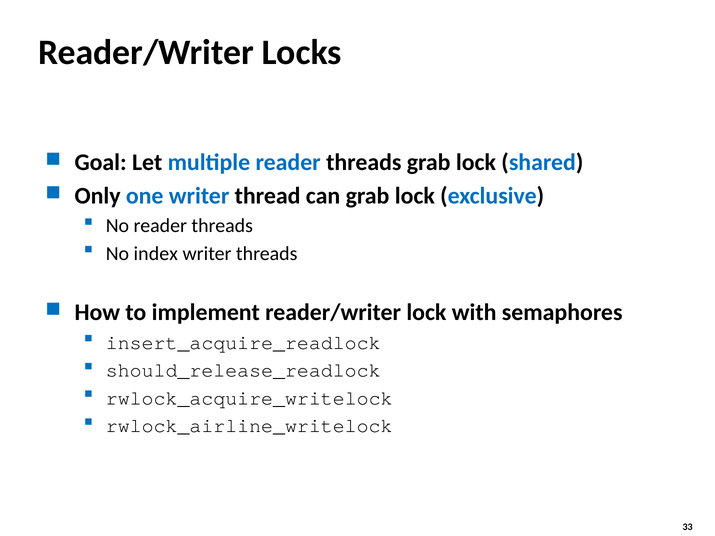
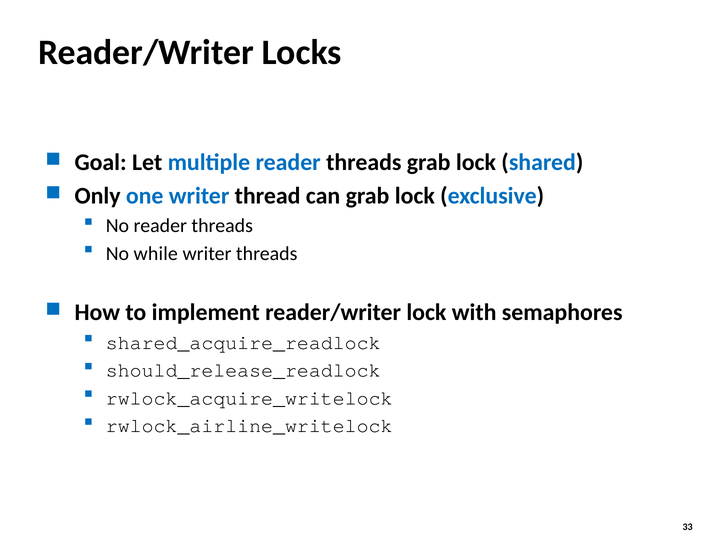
index: index -> while
insert_acquire_readlock: insert_acquire_readlock -> shared_acquire_readlock
